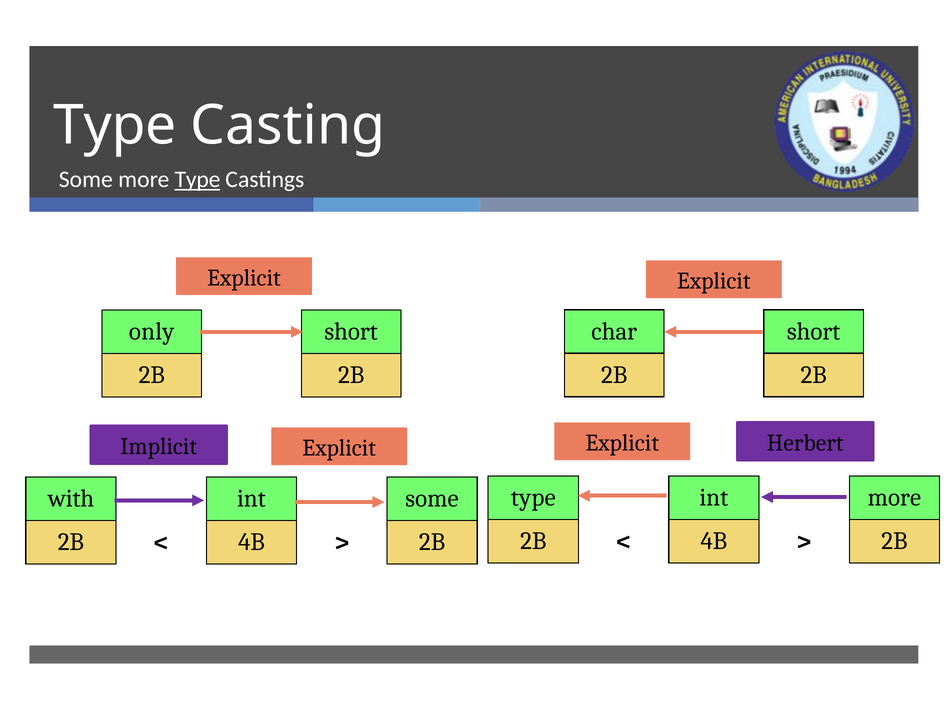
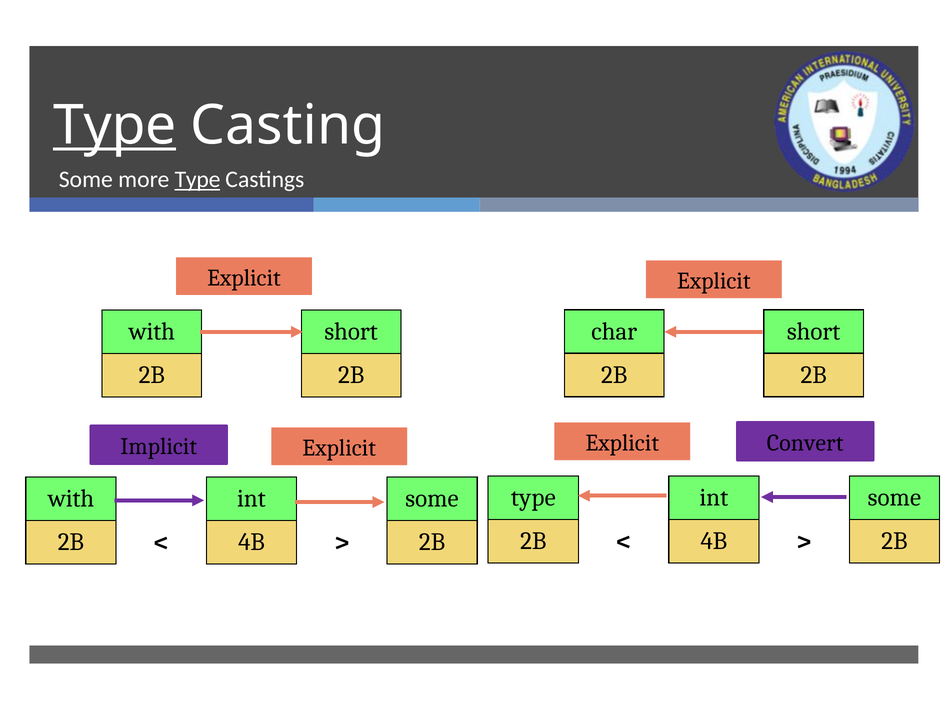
Type at (115, 125) underline: none -> present
only at (152, 332): only -> with
Herbert: Herbert -> Convert
more at (894, 498): more -> some
